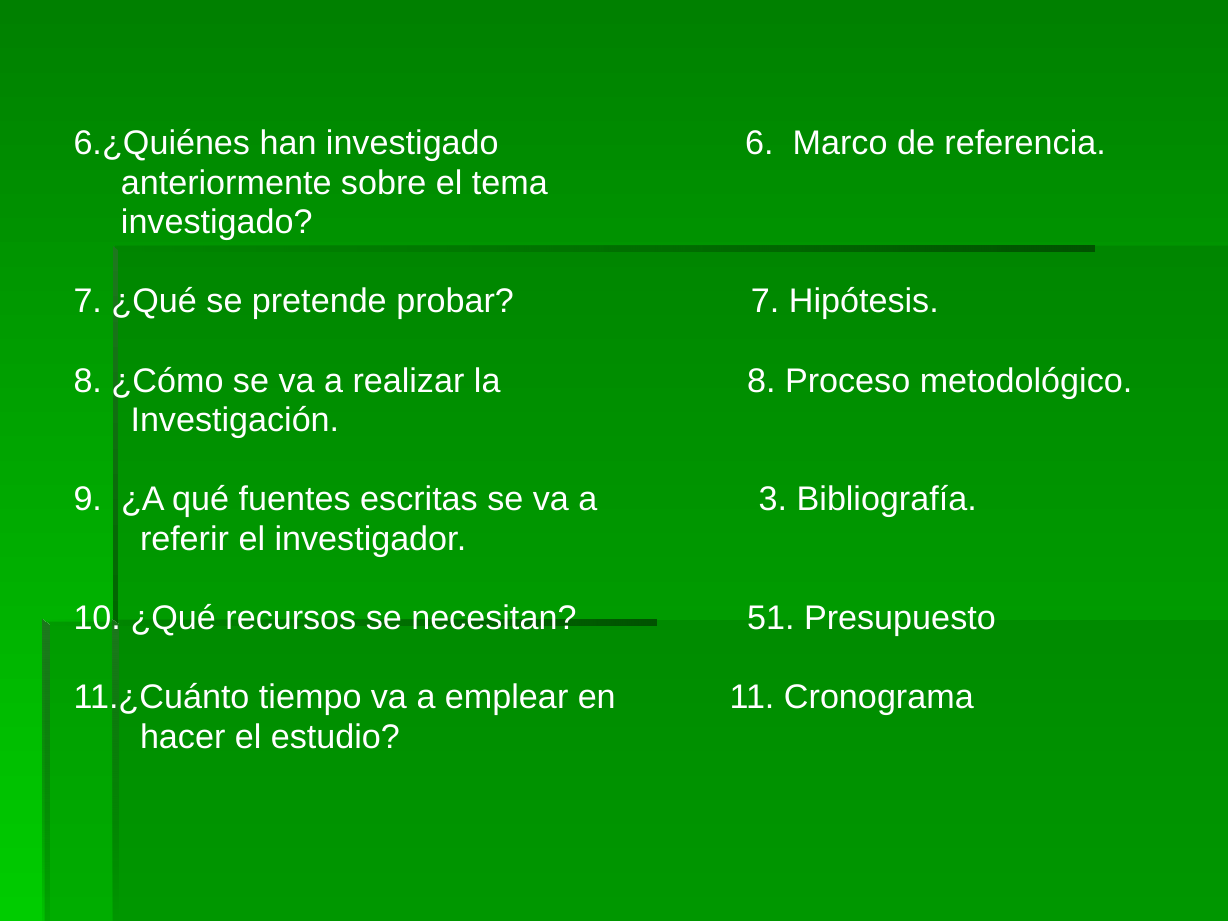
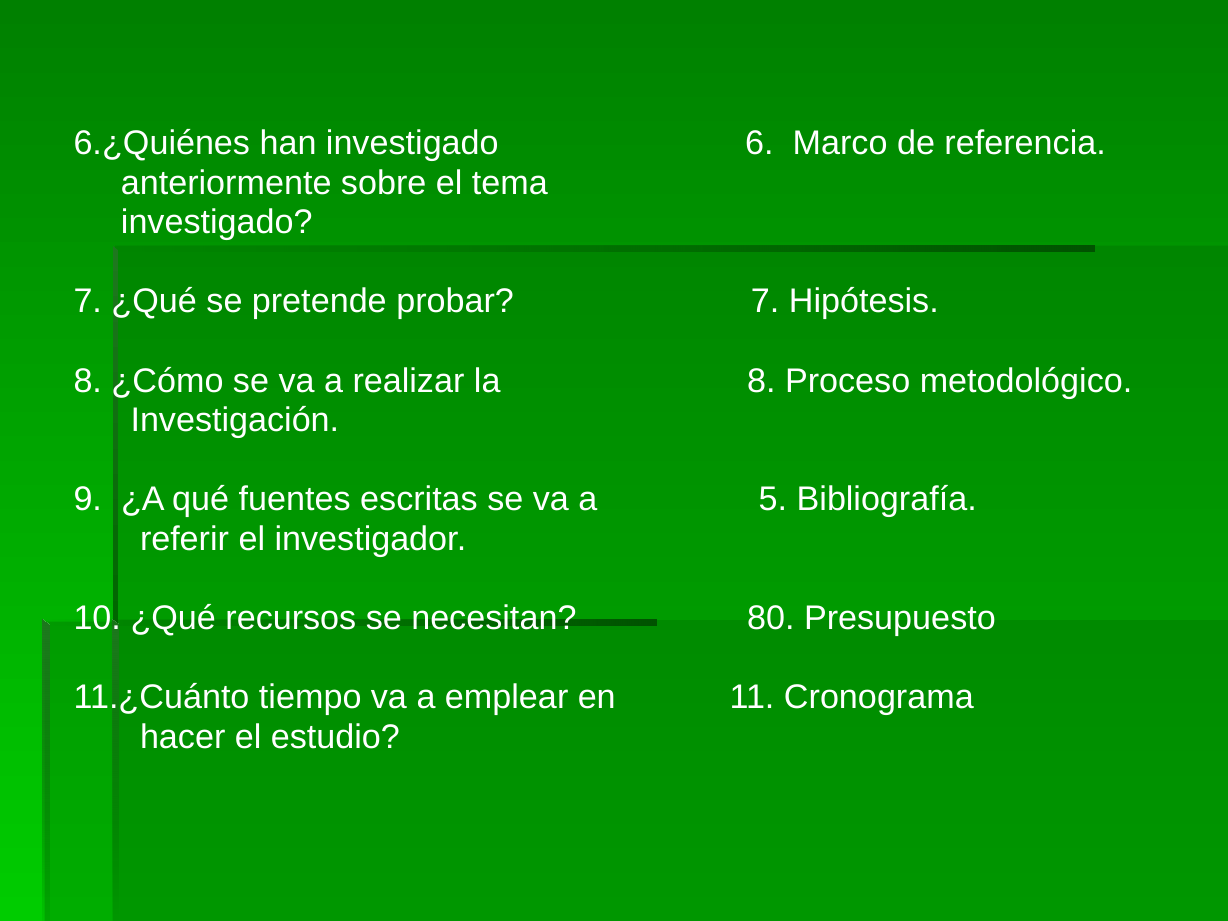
3: 3 -> 5
51: 51 -> 80
